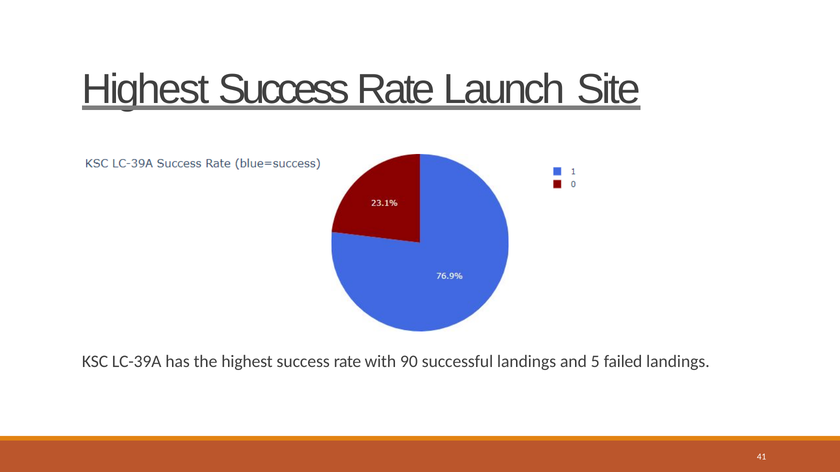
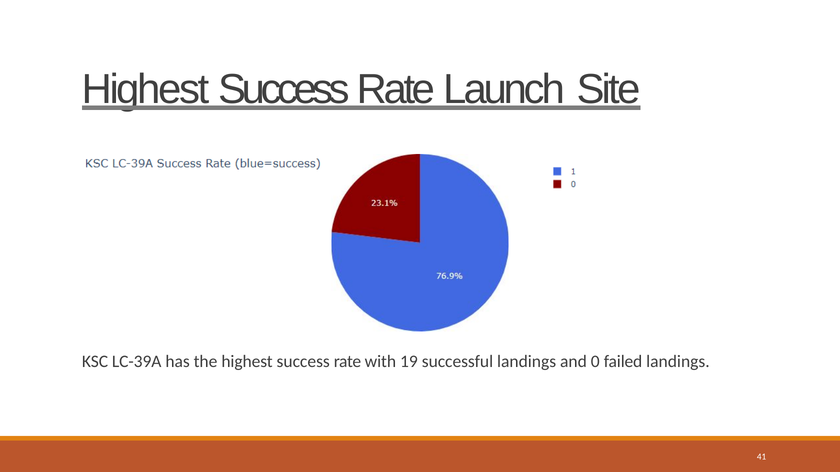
90: 90 -> 19
5: 5 -> 0
